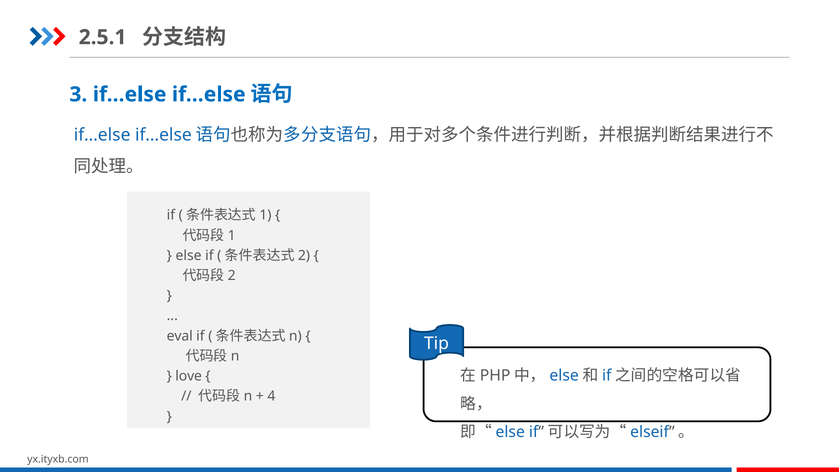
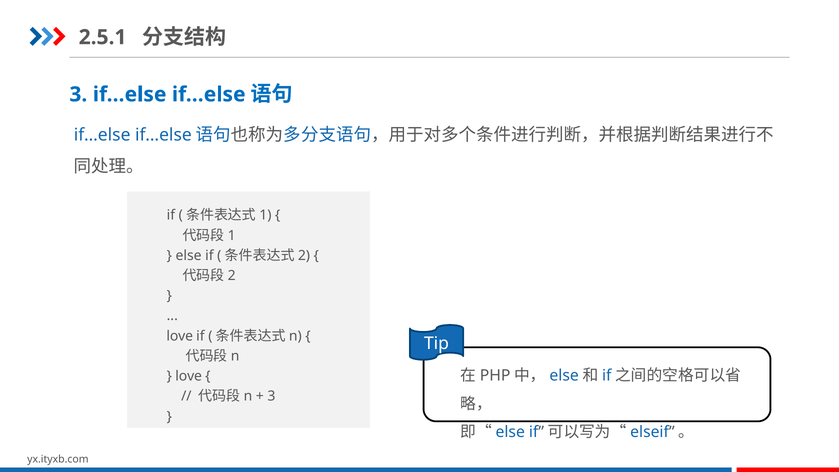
eval at (180, 336): eval -> love
4 at (271, 396): 4 -> 3
